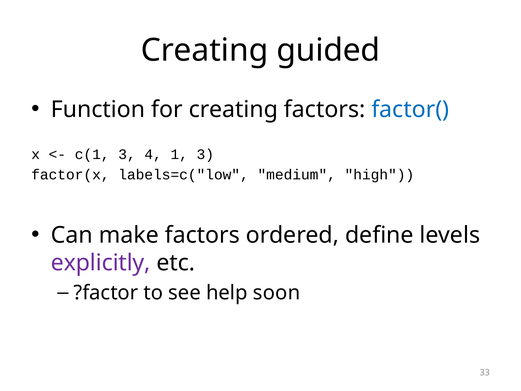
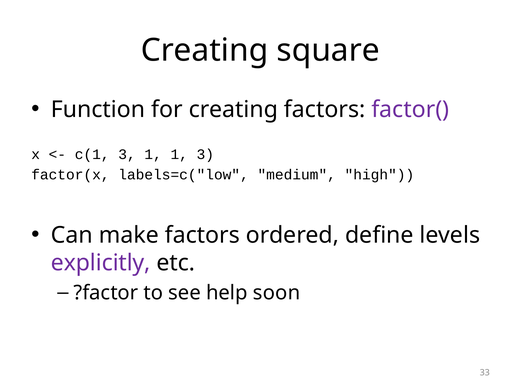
guided: guided -> square
factor( colour: blue -> purple
3 4: 4 -> 1
